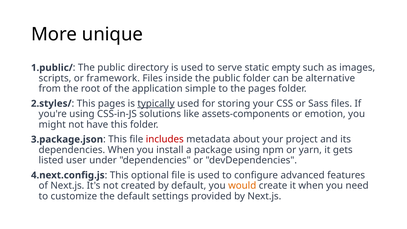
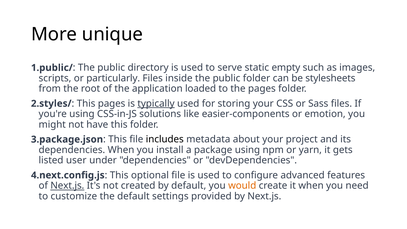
framework: framework -> particularly
alternative: alternative -> stylesheets
simple: simple -> loaded
assets-components: assets-components -> easier-components
includes colour: red -> black
Next.js at (67, 186) underline: none -> present
